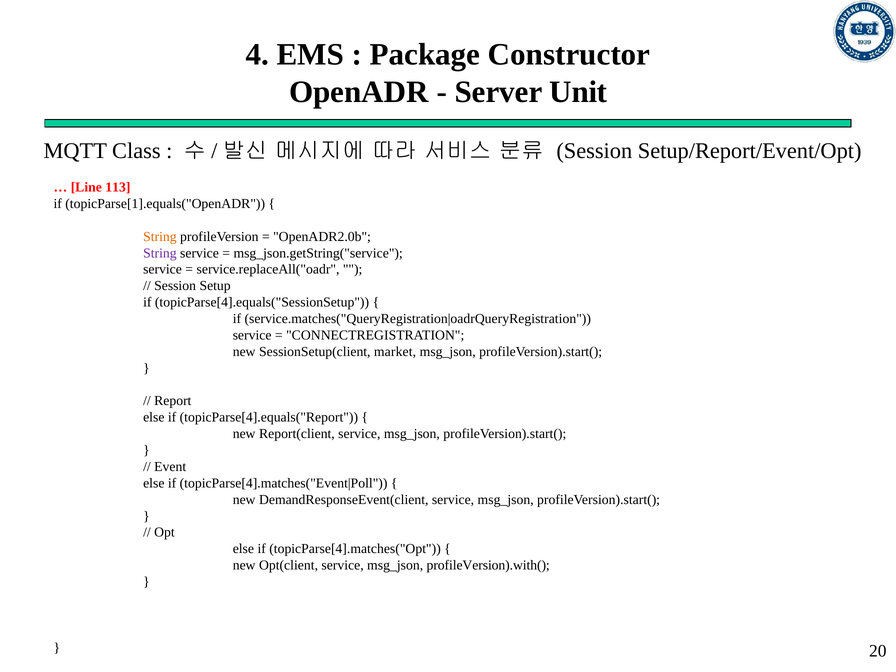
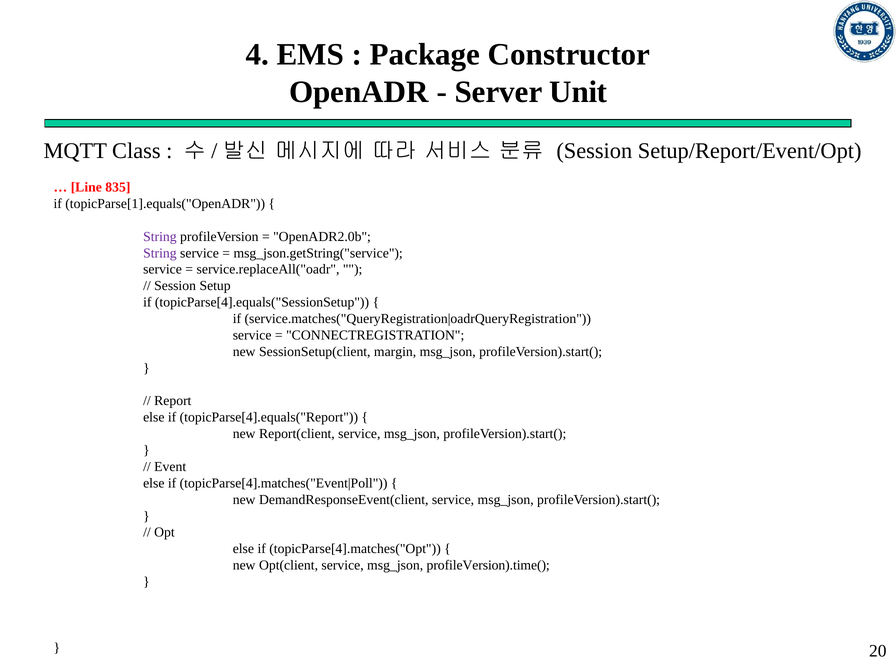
113: 113 -> 835
String at (160, 237) colour: orange -> purple
market: market -> margin
profileVersion).with(: profileVersion).with( -> profileVersion).time(
